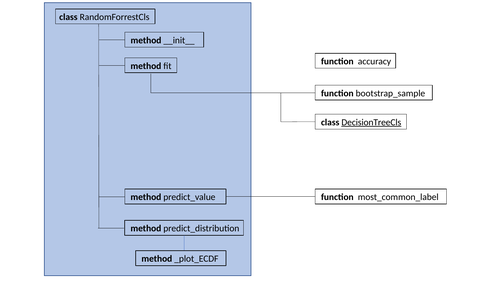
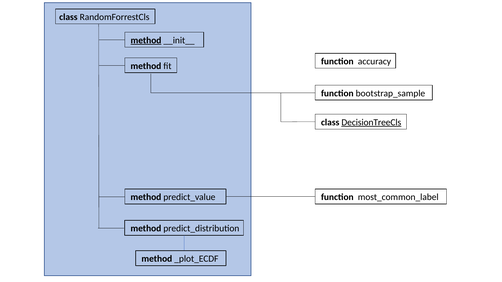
method at (146, 40) underline: none -> present
